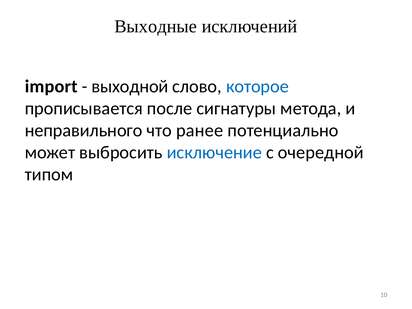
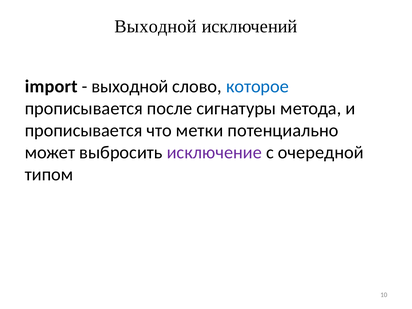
Выходные at (156, 26): Выходные -> Выходной
неправильного at (84, 130): неправильного -> прописывается
ранее: ранее -> метки
исключение colour: blue -> purple
